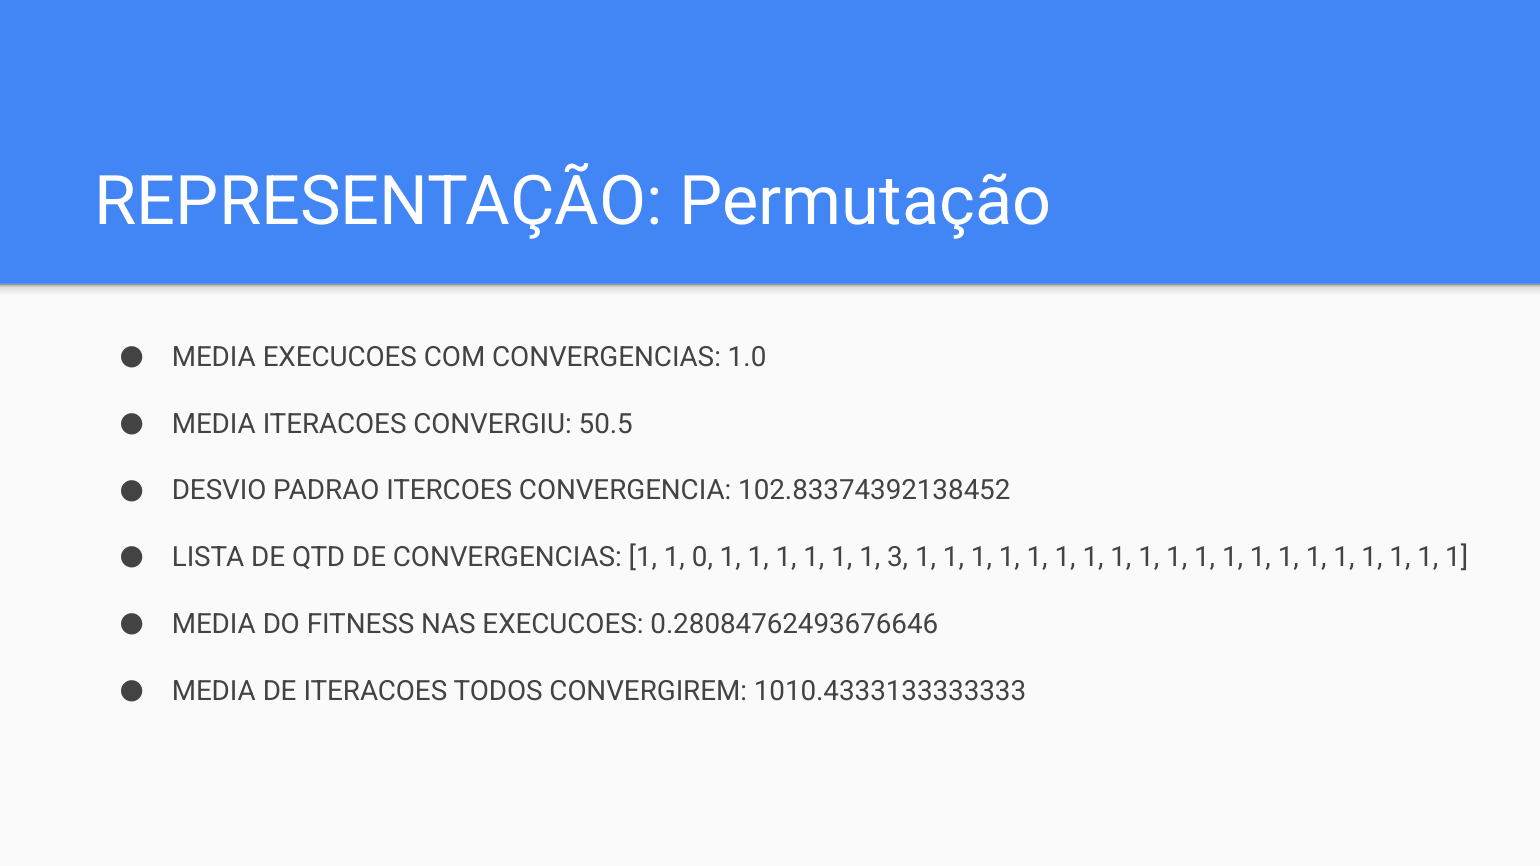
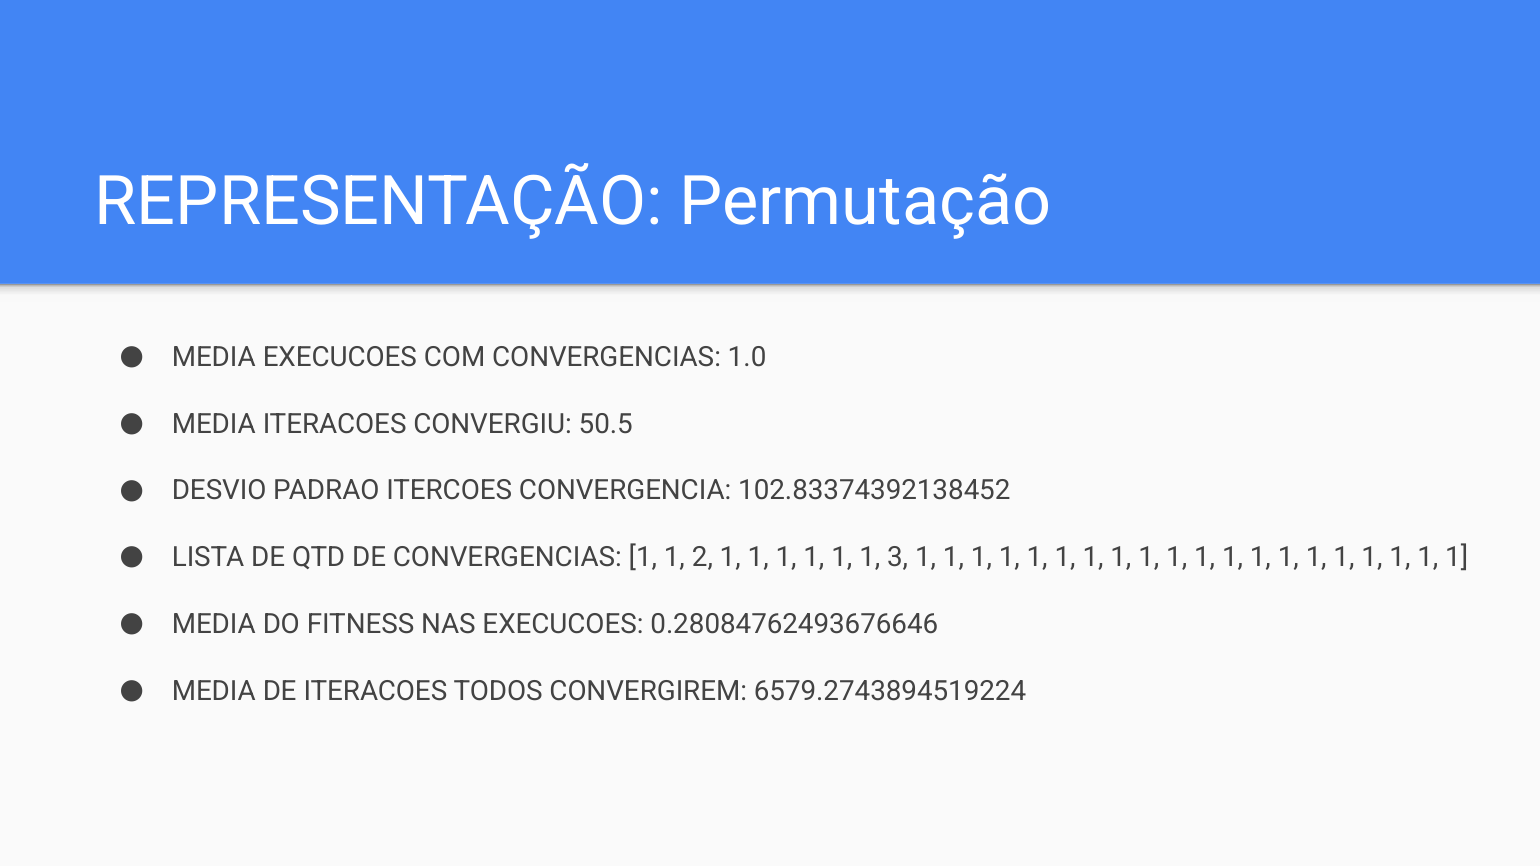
0: 0 -> 2
1010.4333133333333: 1010.4333133333333 -> 6579.2743894519224
